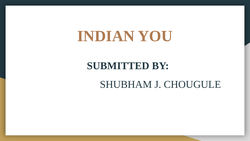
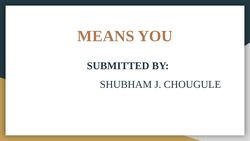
INDIAN: INDIAN -> MEANS
